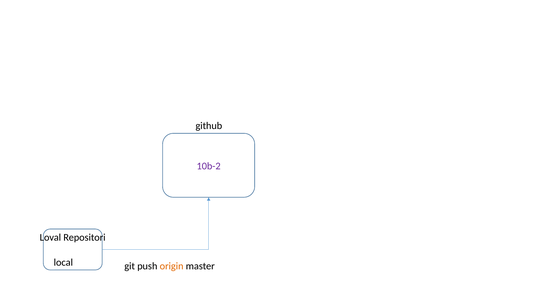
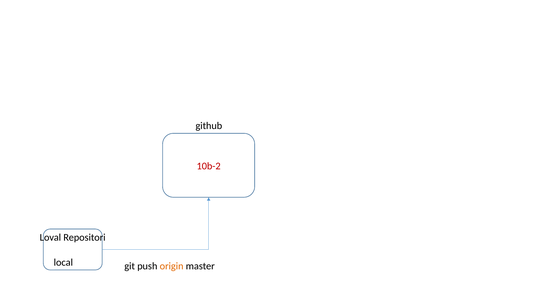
10b-2 colour: purple -> red
